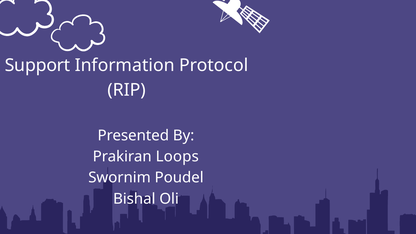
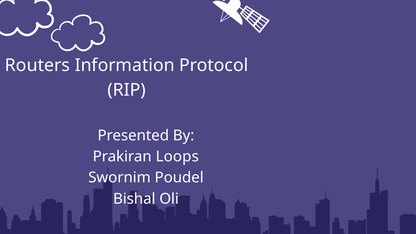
Support: Support -> Routers
